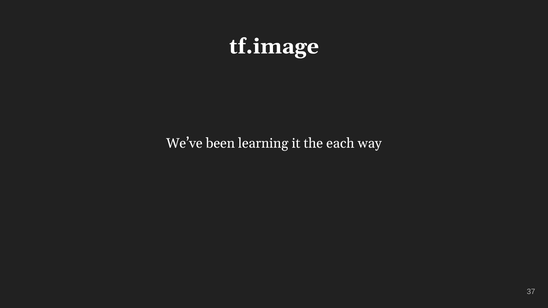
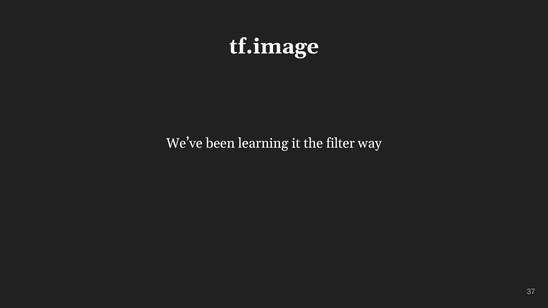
each: each -> filter
